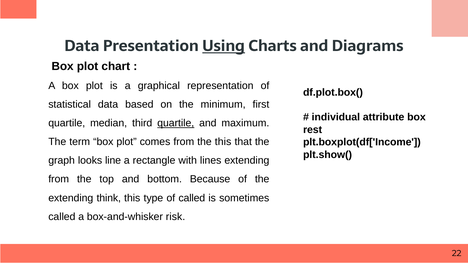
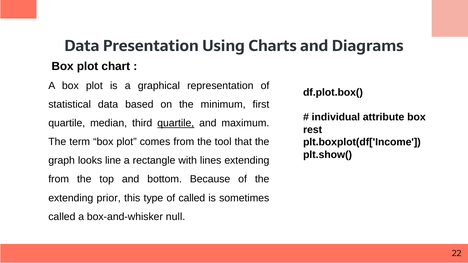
Using underline: present -> none
the this: this -> tool
think: think -> prior
risk: risk -> null
